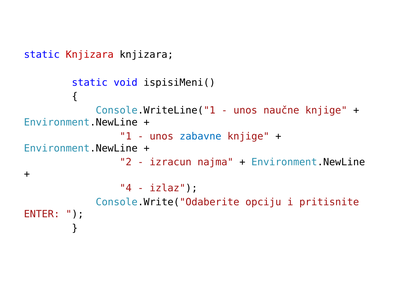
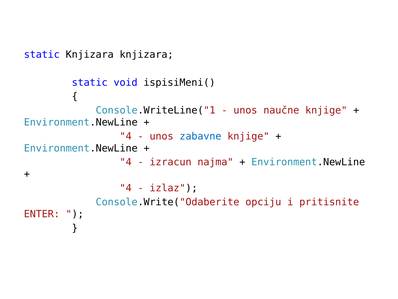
Knjizara at (90, 54) colour: red -> black
1 at (126, 136): 1 -> 4
2 at (126, 162): 2 -> 4
